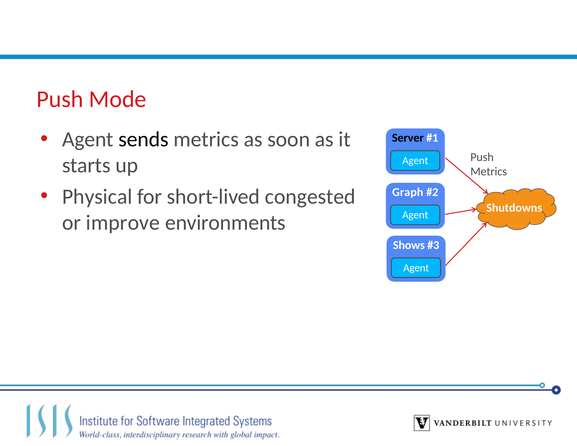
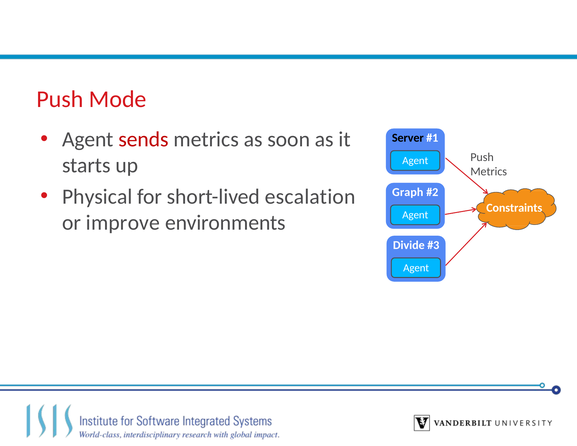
sends colour: black -> red
congested: congested -> escalation
Shutdowns: Shutdowns -> Constraints
Shows: Shows -> Divide
